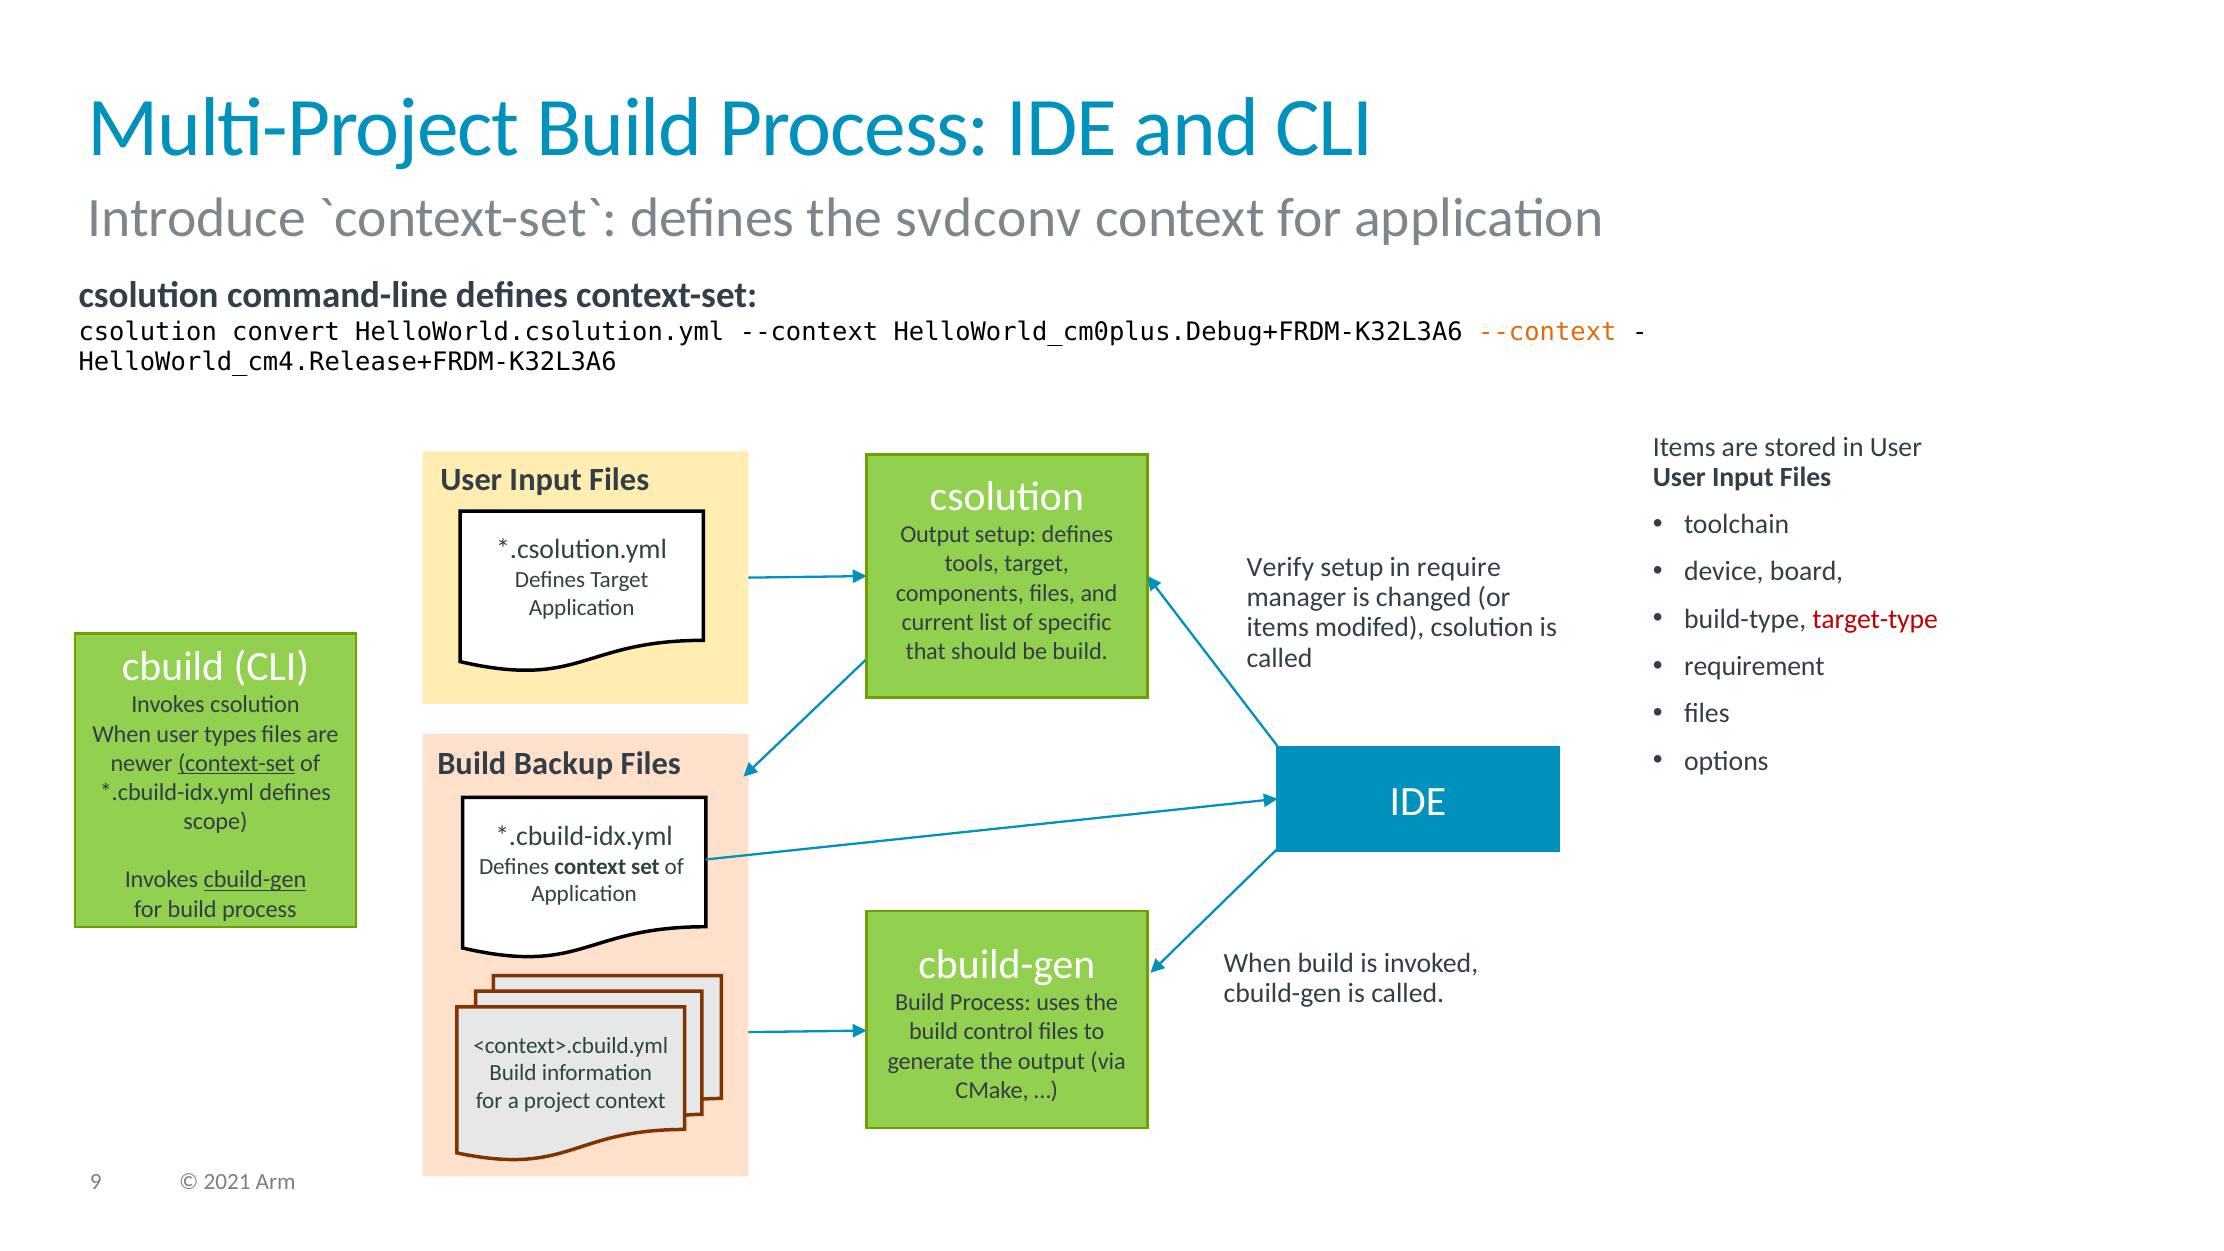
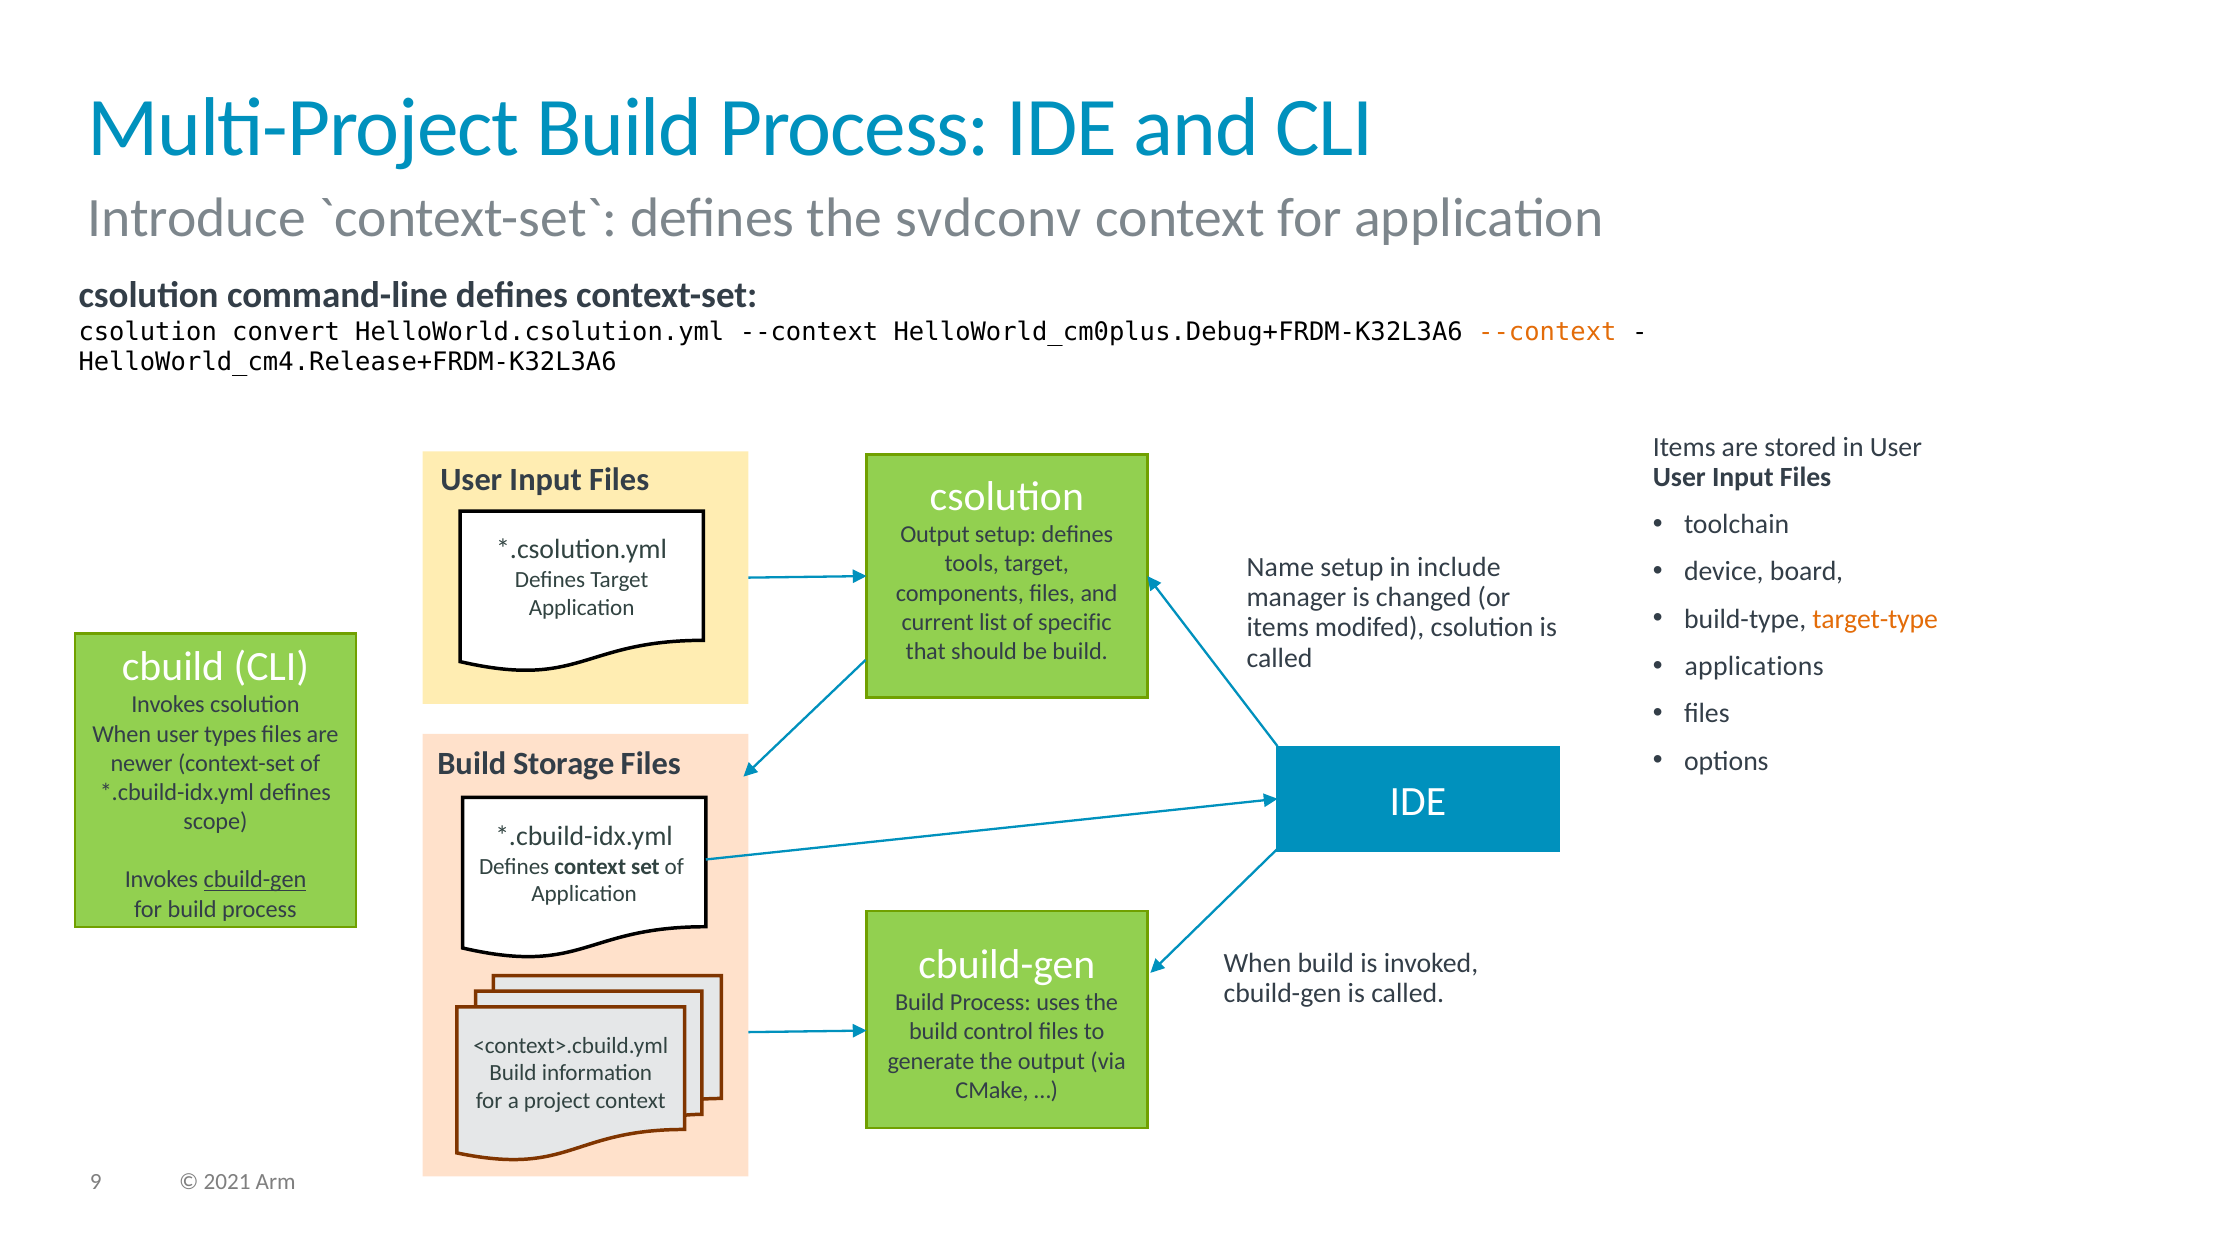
Verify: Verify -> Name
require: require -> include
target-type colour: red -> orange
requirement: requirement -> applications
Backup: Backup -> Storage
context-set at (236, 763) underline: present -> none
